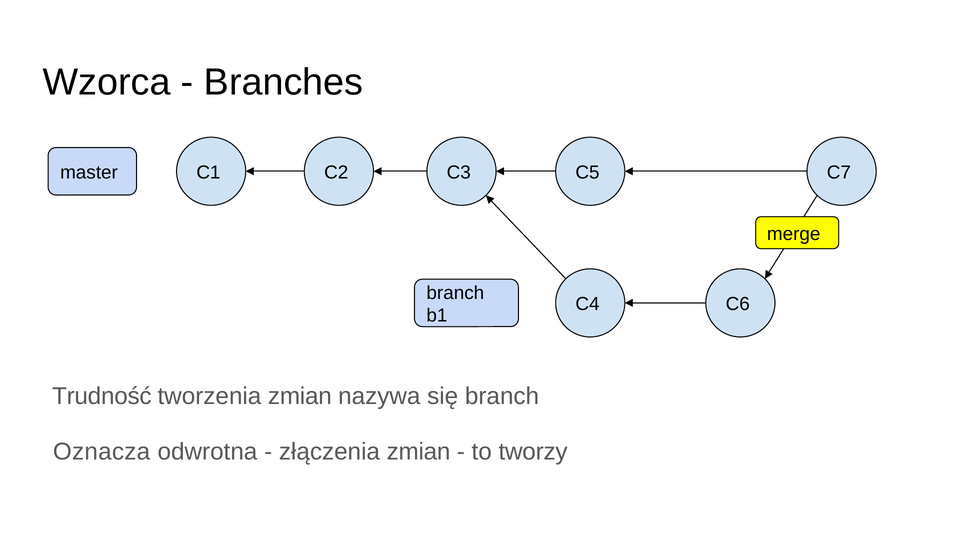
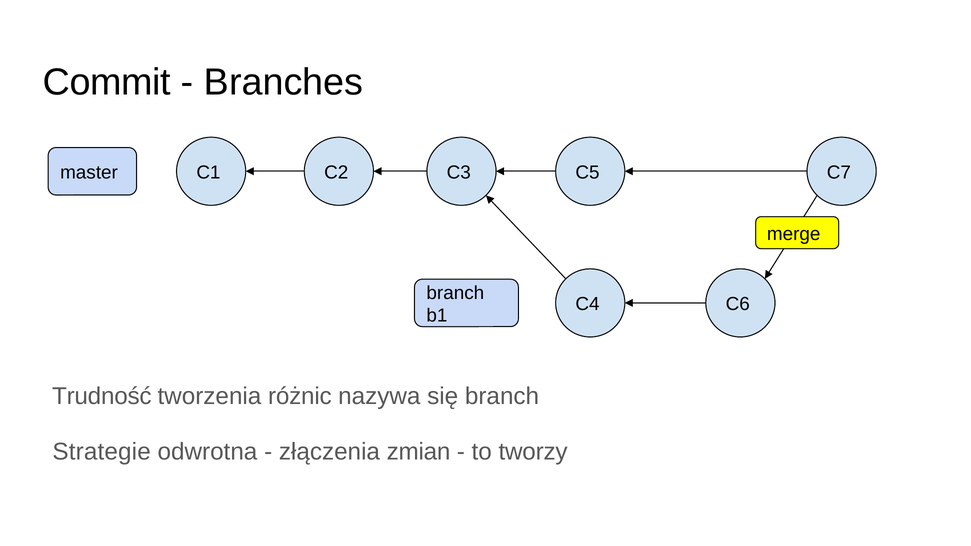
Wzorca: Wzorca -> Commit
tworzenia zmian: zmian -> różnic
Oznacza: Oznacza -> Strategie
